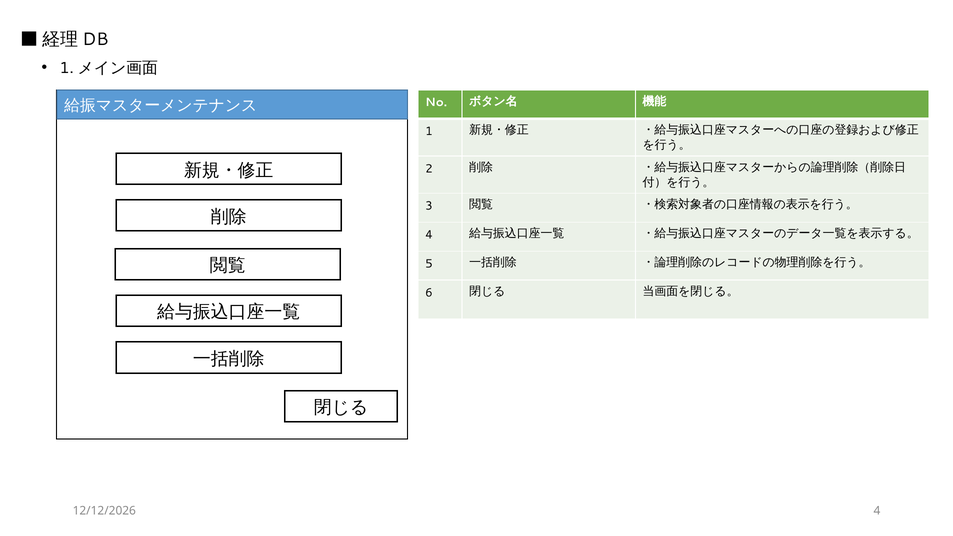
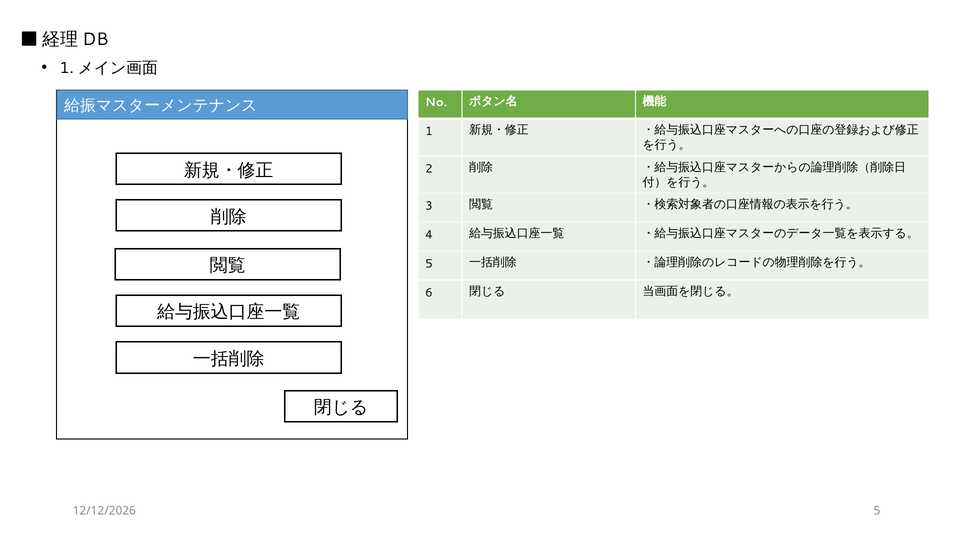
4 at (877, 511): 4 -> 5
